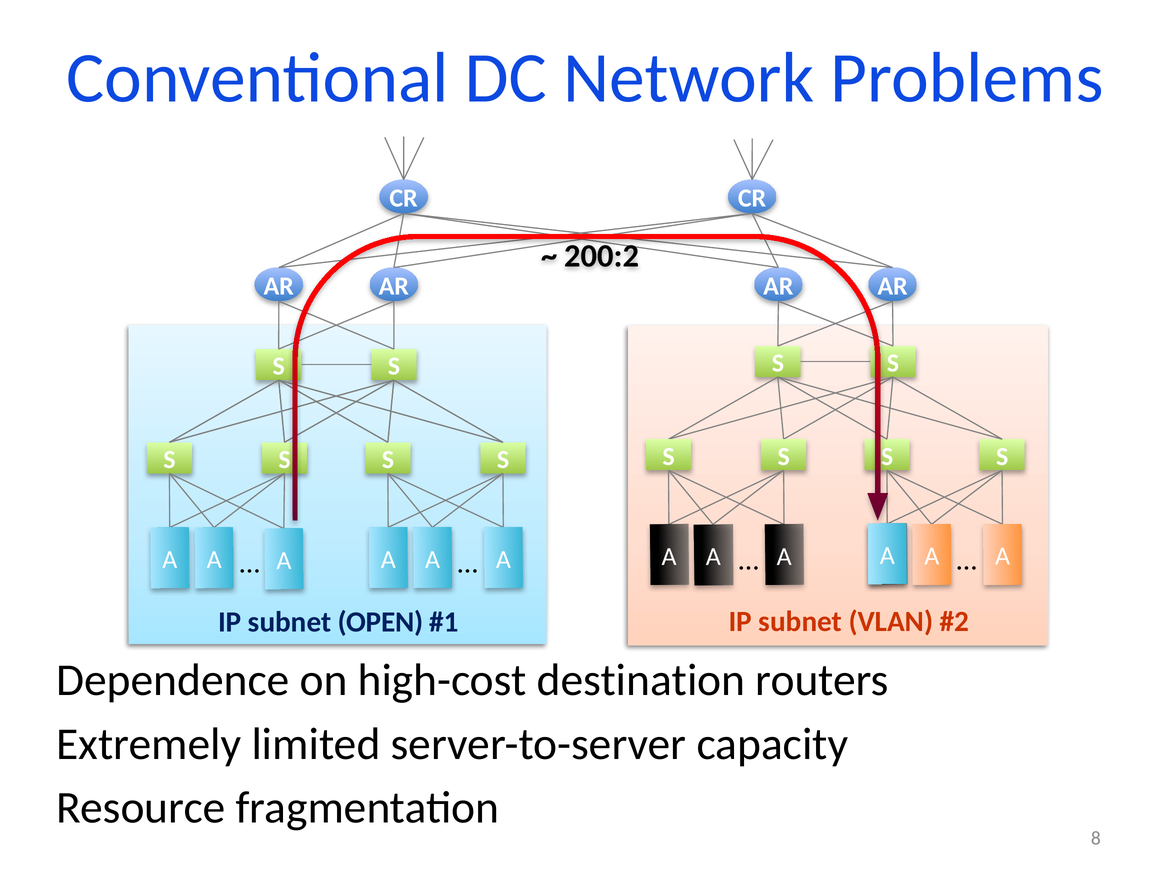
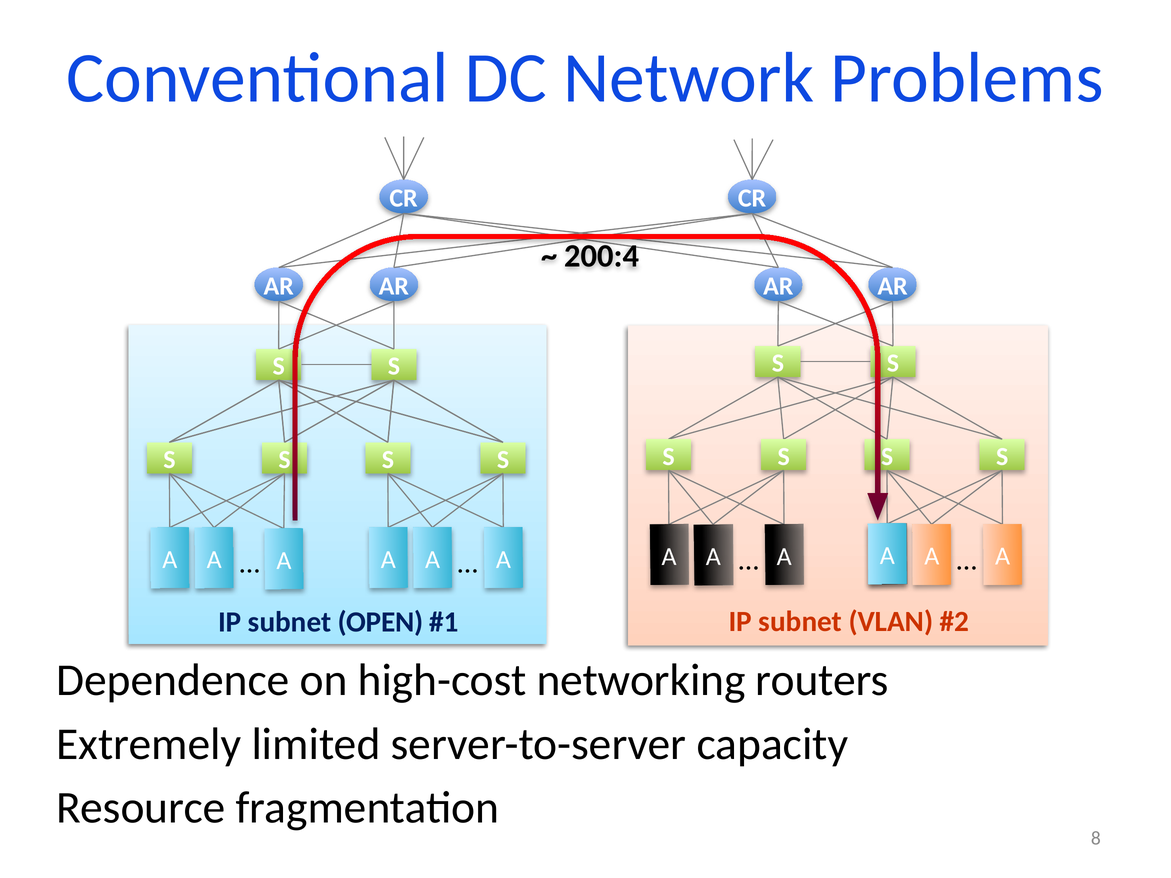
200:2: 200:2 -> 200:4
destination: destination -> networking
